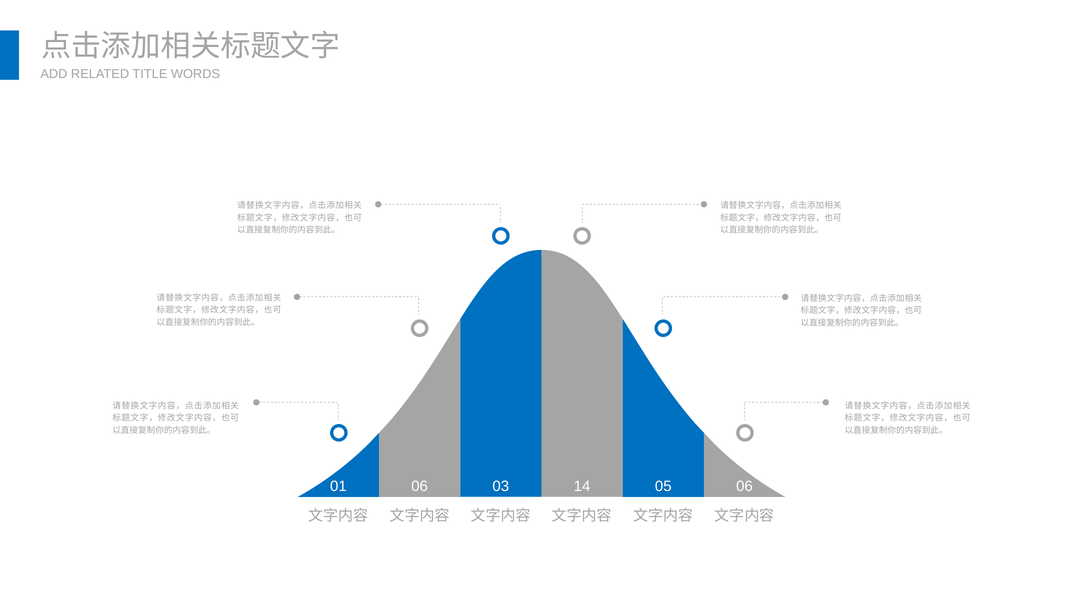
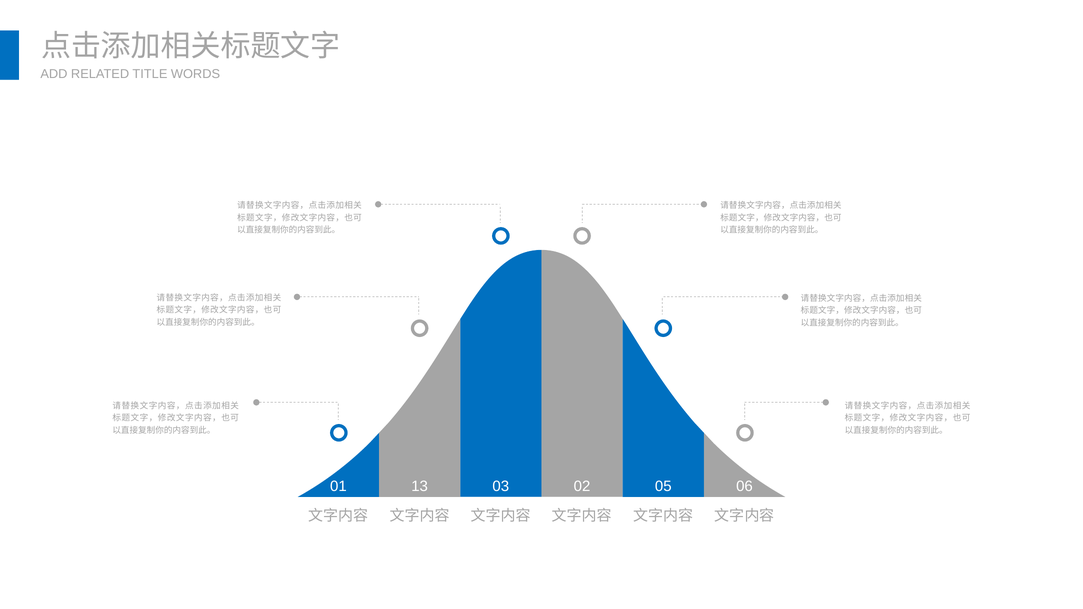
01 06: 06 -> 13
14: 14 -> 02
